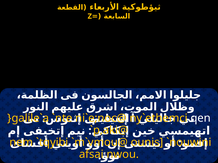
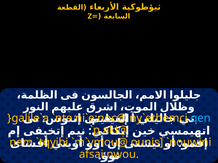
qen colour: white -> light blue
